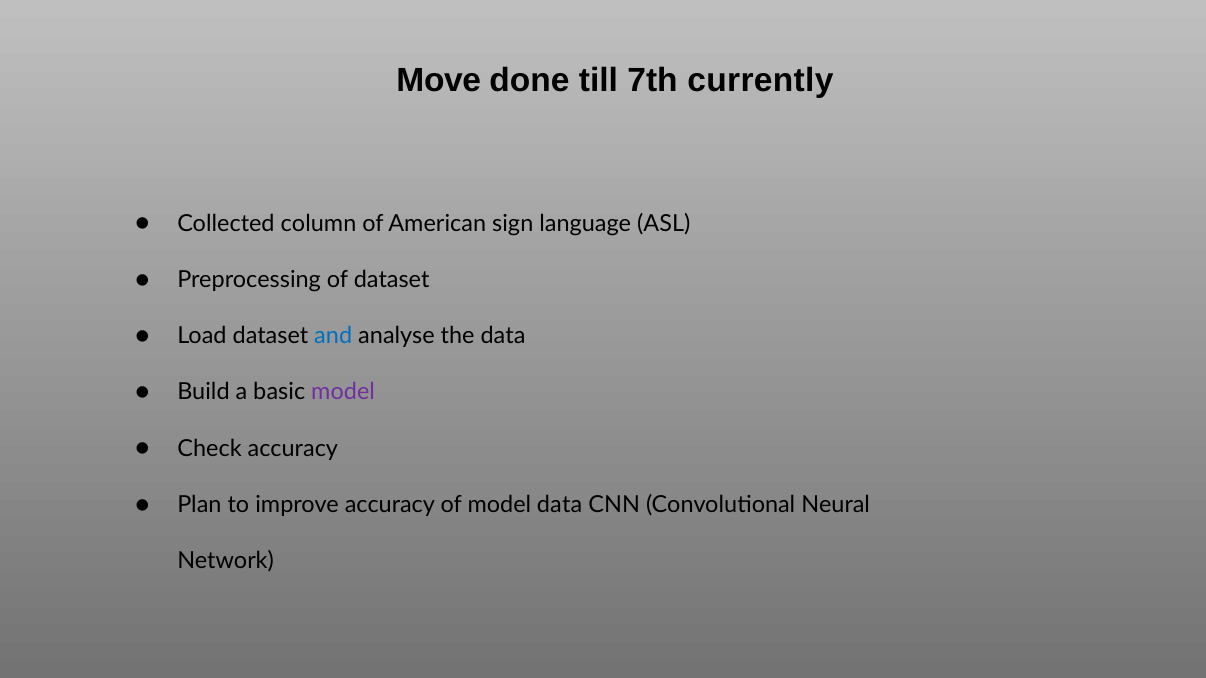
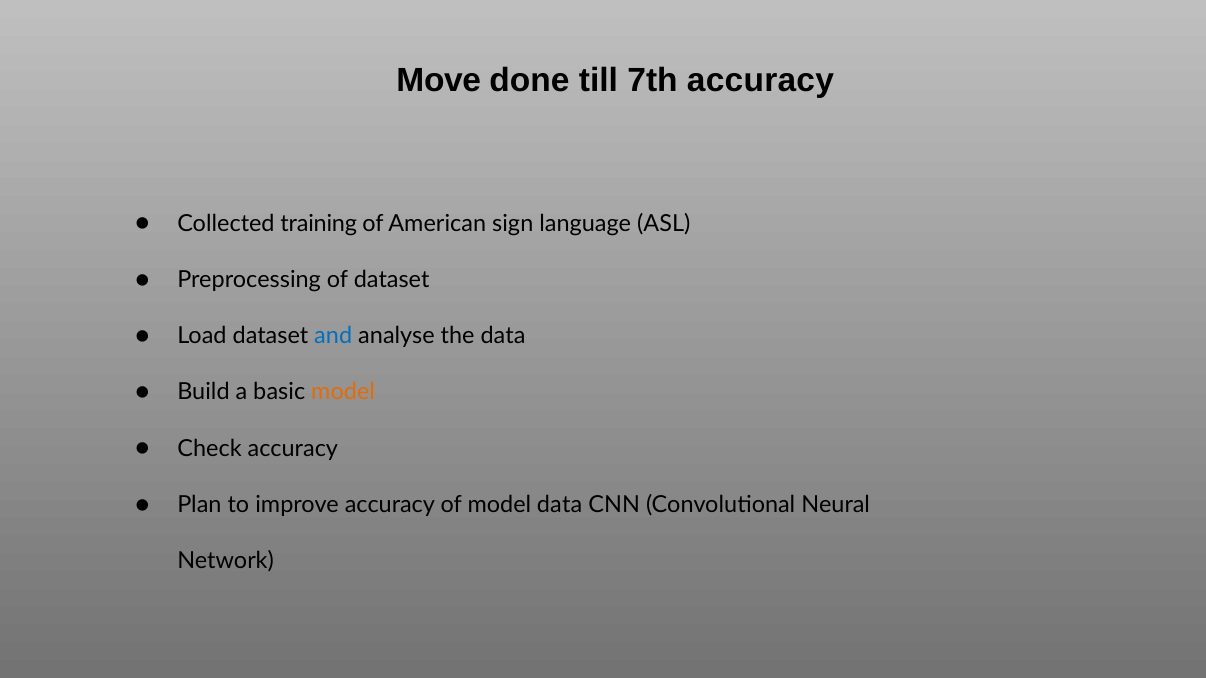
7th currently: currently -> accuracy
column: column -> training
model at (343, 392) colour: purple -> orange
